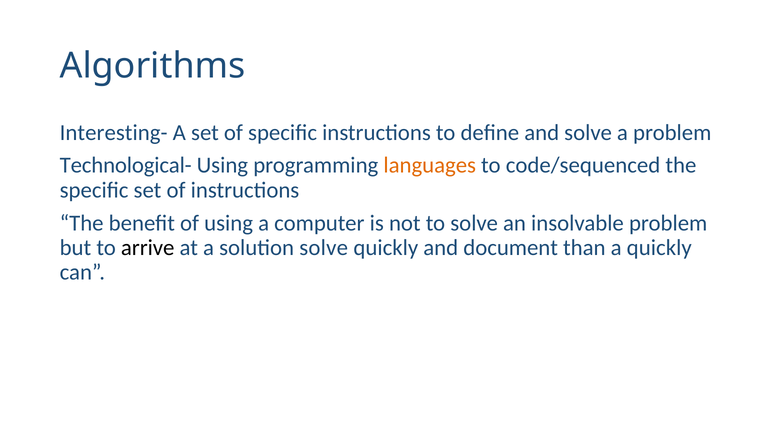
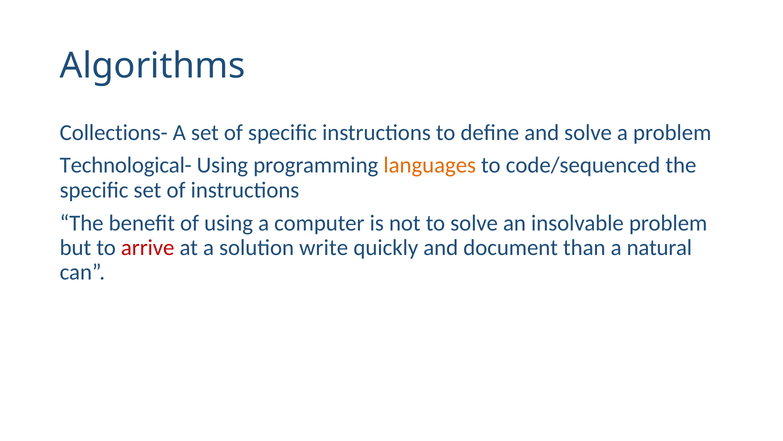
Interesting-: Interesting- -> Collections-
arrive colour: black -> red
solution solve: solve -> write
a quickly: quickly -> natural
